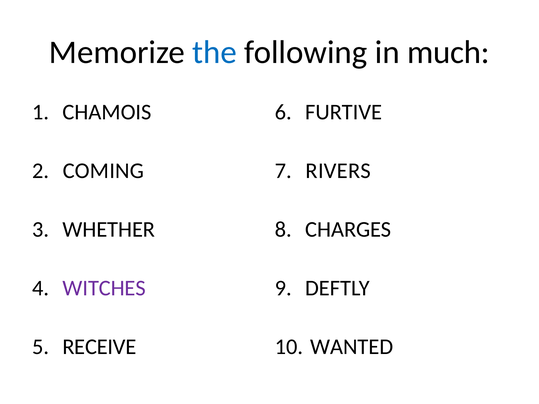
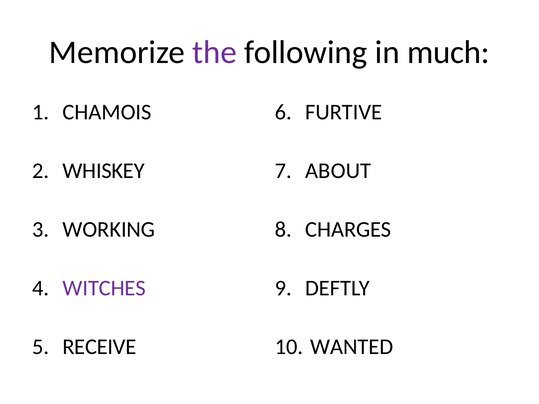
the colour: blue -> purple
COMING: COMING -> WHISKEY
RIVERS: RIVERS -> ABOUT
WHETHER: WHETHER -> WORKING
